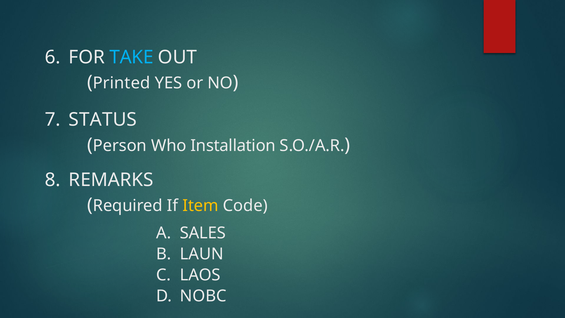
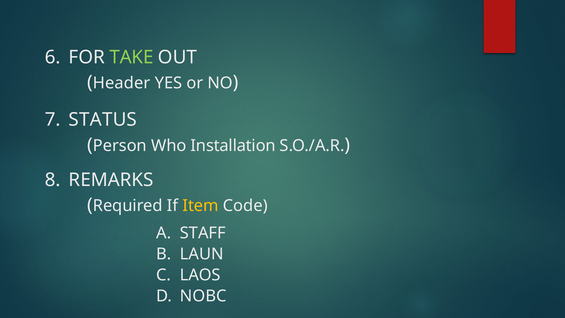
TAKE colour: light blue -> light green
Printed: Printed -> Header
SALES: SALES -> STAFF
